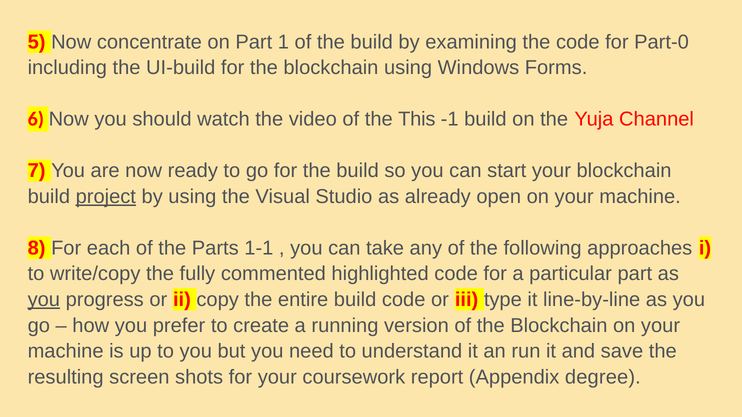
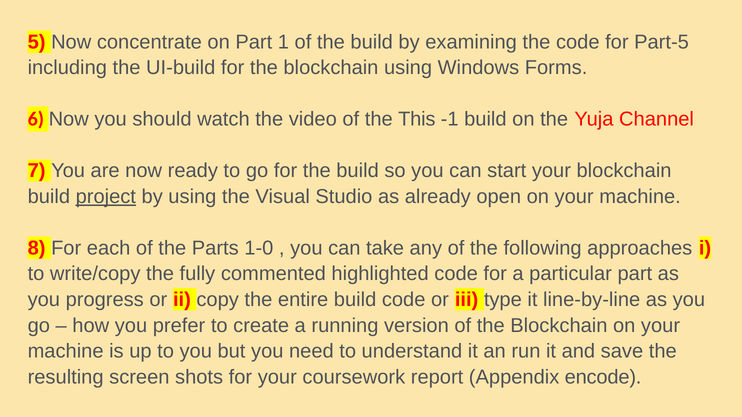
Part-0: Part-0 -> Part-5
1-1: 1-1 -> 1-0
you at (44, 300) underline: present -> none
degree: degree -> encode
